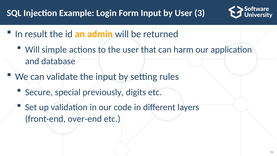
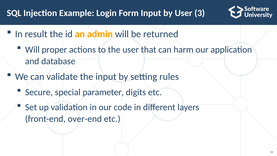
simple: simple -> proper
previously: previously -> parameter
